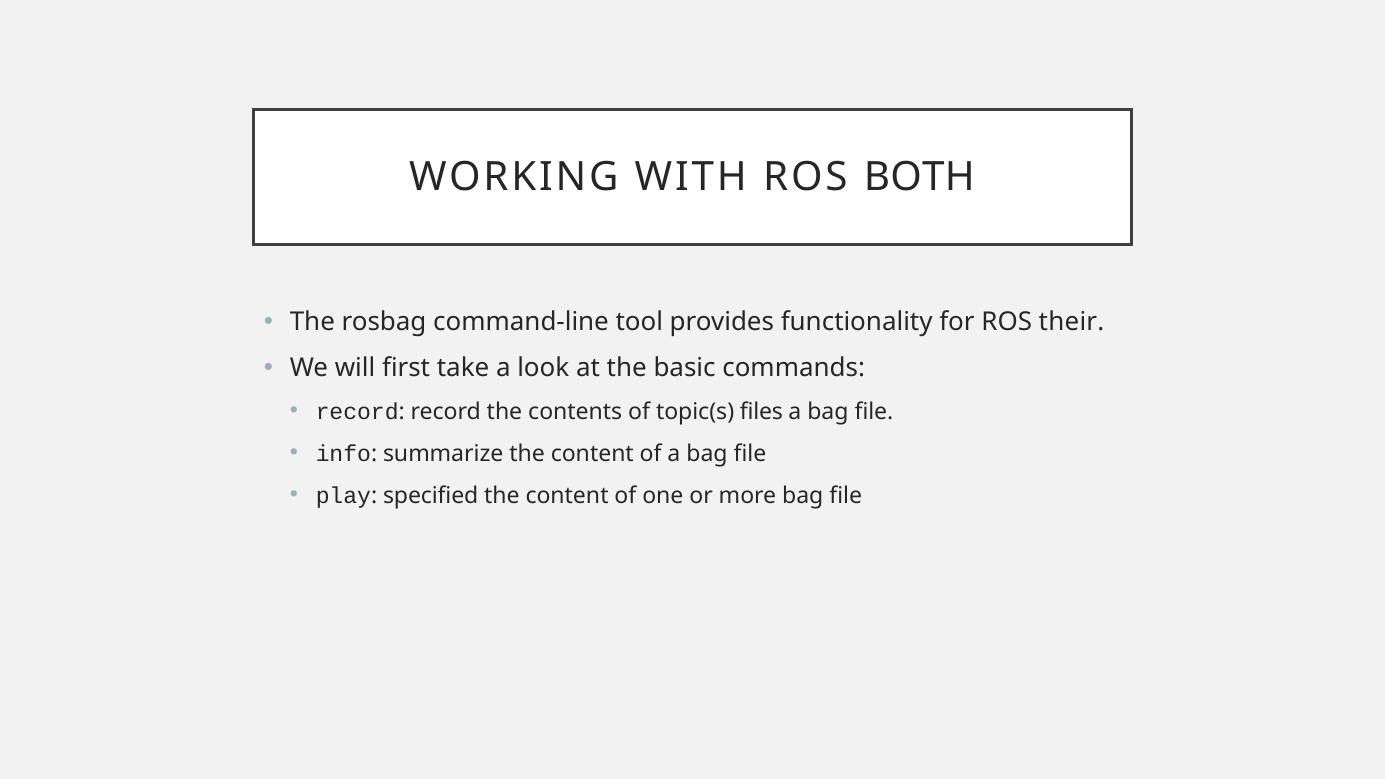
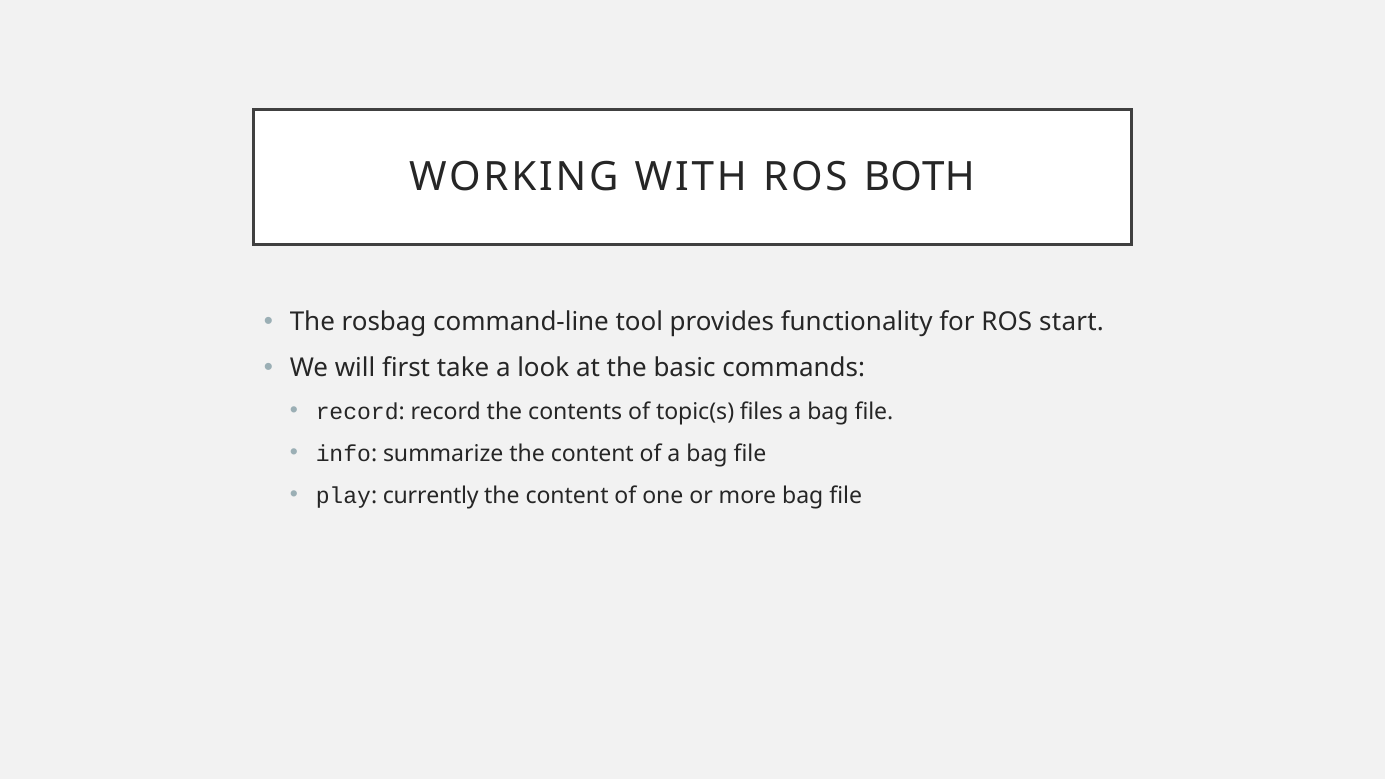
their: their -> start
specified: specified -> currently
